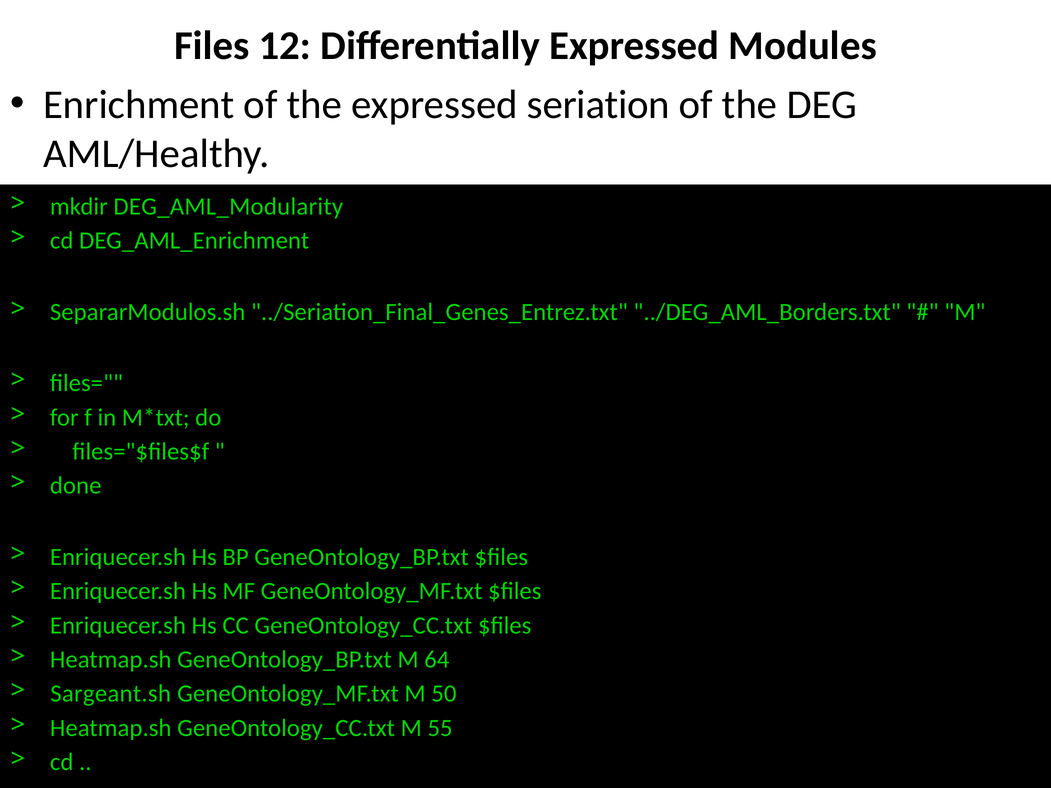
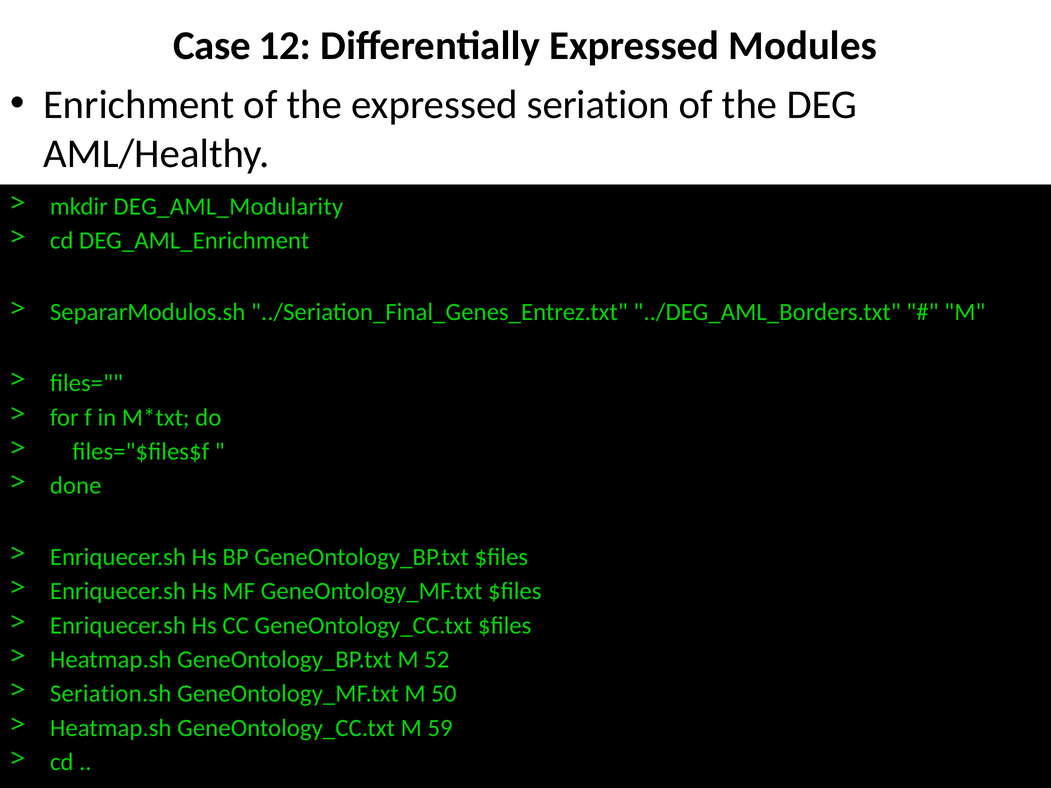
Files: Files -> Case
64: 64 -> 52
Sargeant.sh: Sargeant.sh -> Seriation.sh
55: 55 -> 59
